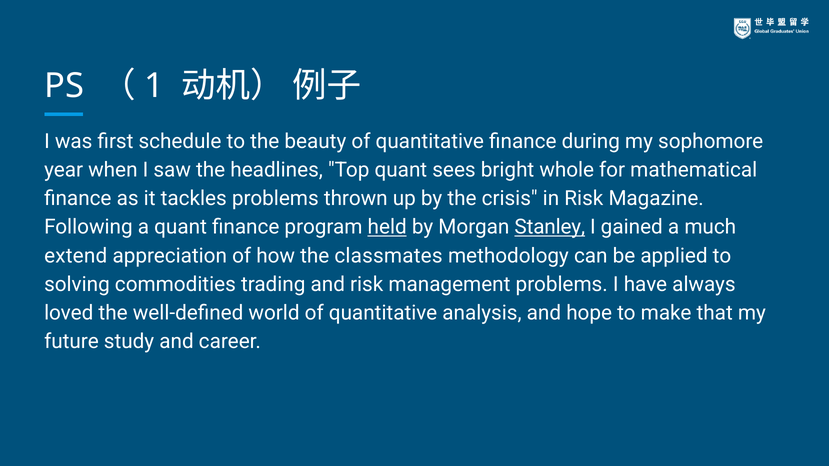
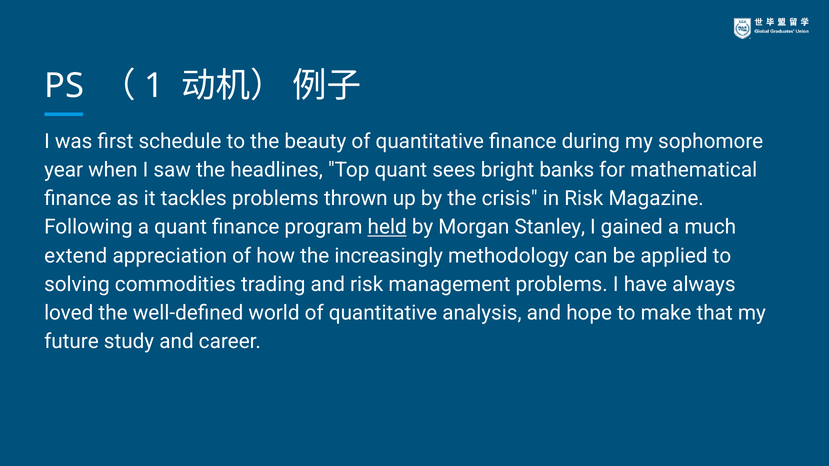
whole: whole -> banks
Stanley underline: present -> none
classmates: classmates -> increasingly
